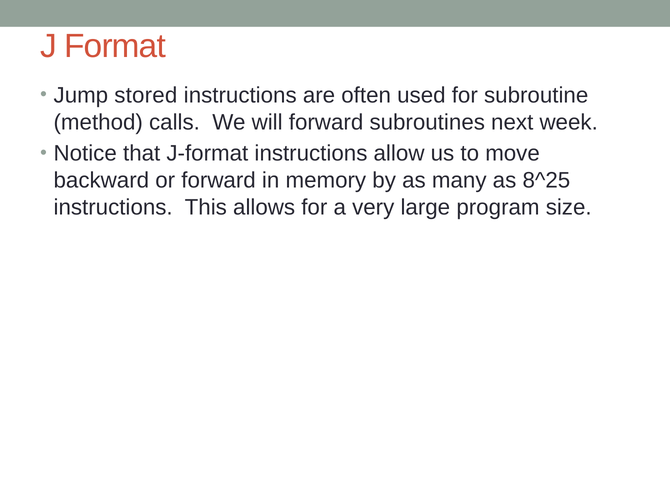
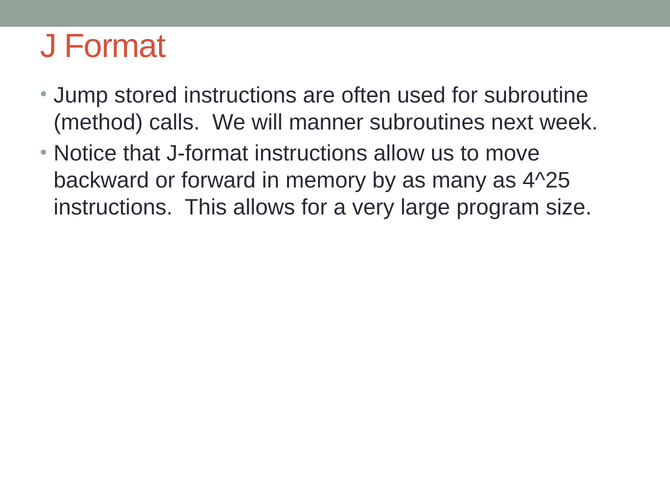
will forward: forward -> manner
8^25: 8^25 -> 4^25
